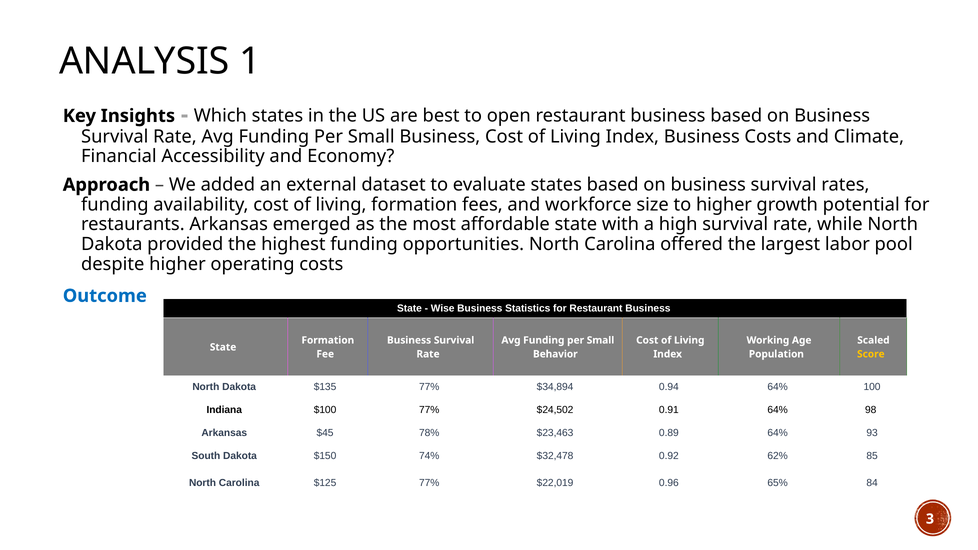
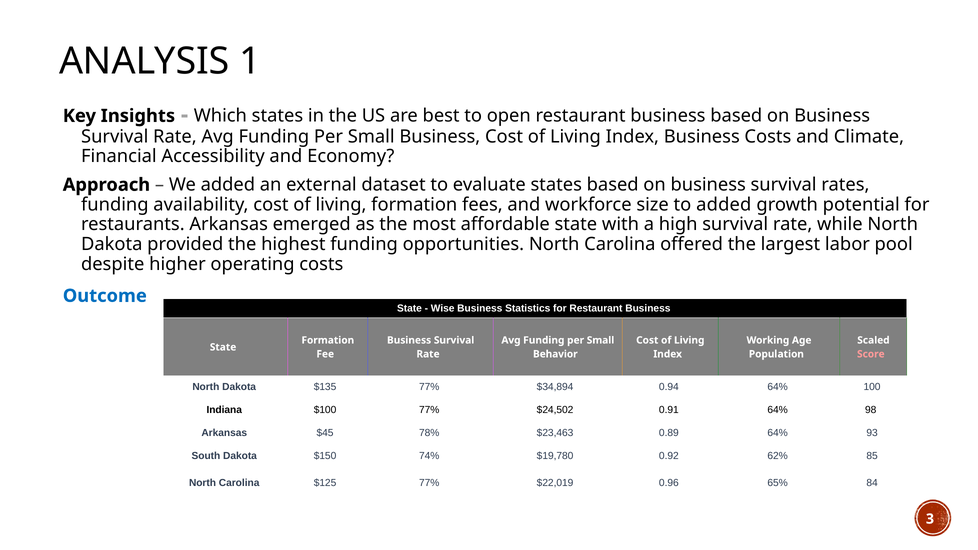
to higher: higher -> added
Score colour: yellow -> pink
$32,478: $32,478 -> $19,780
